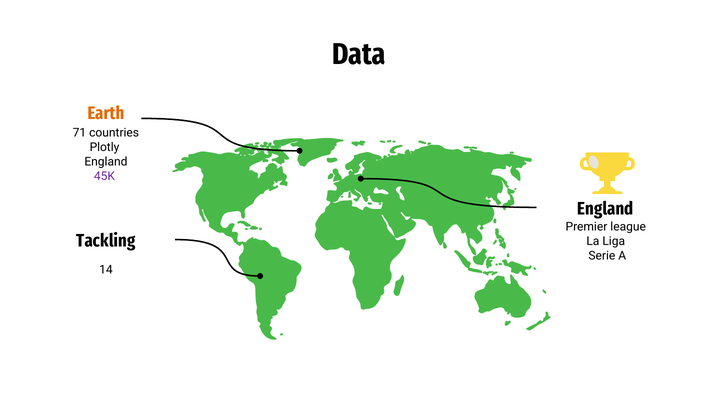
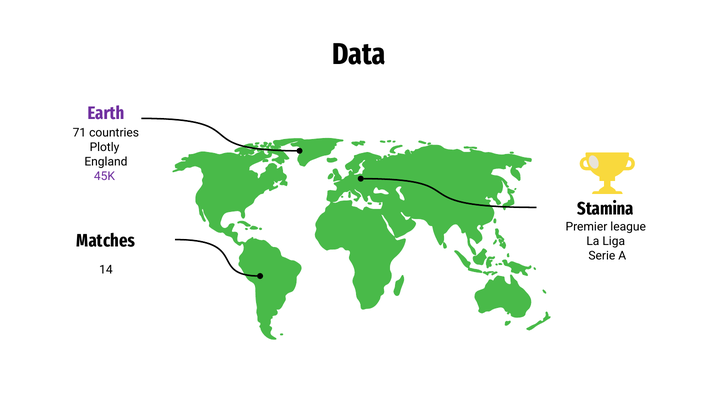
Earth colour: orange -> purple
England at (606, 209): England -> Stamina
Tackling: Tackling -> Matches
